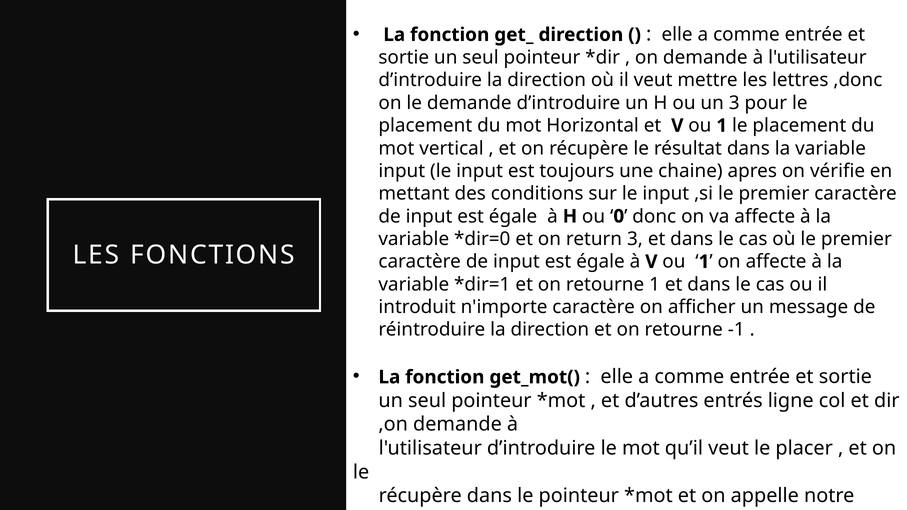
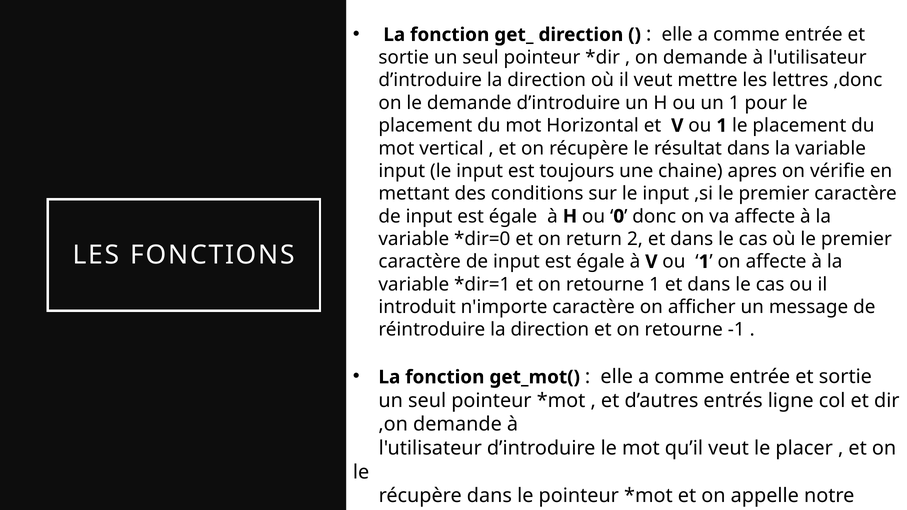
un 3: 3 -> 1
return 3: 3 -> 2
